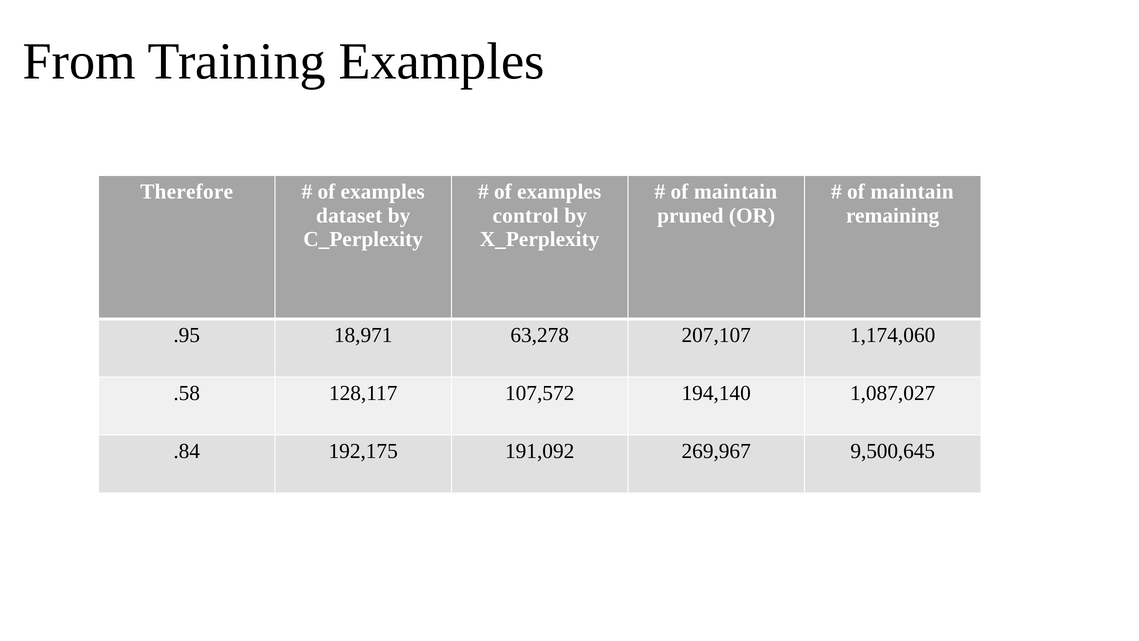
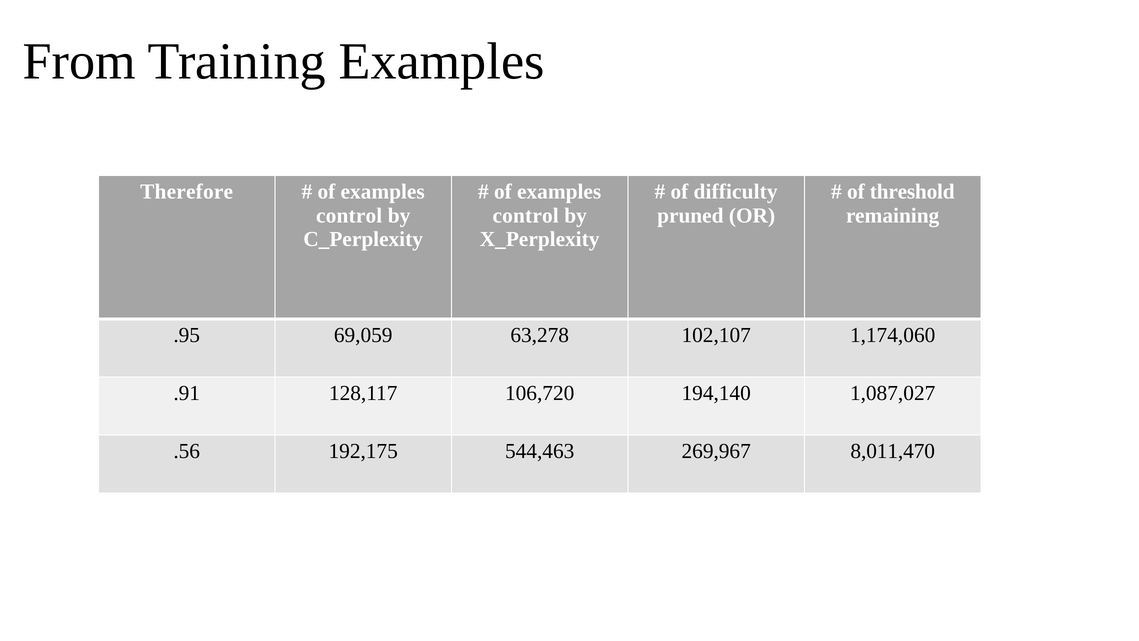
maintain at (736, 192): maintain -> difficulty
maintain at (912, 192): maintain -> threshold
dataset at (349, 215): dataset -> control
18,971: 18,971 -> 69,059
207,107: 207,107 -> 102,107
.58: .58 -> .91
107,572: 107,572 -> 106,720
.84: .84 -> .56
191,092: 191,092 -> 544,463
9,500,645: 9,500,645 -> 8,011,470
